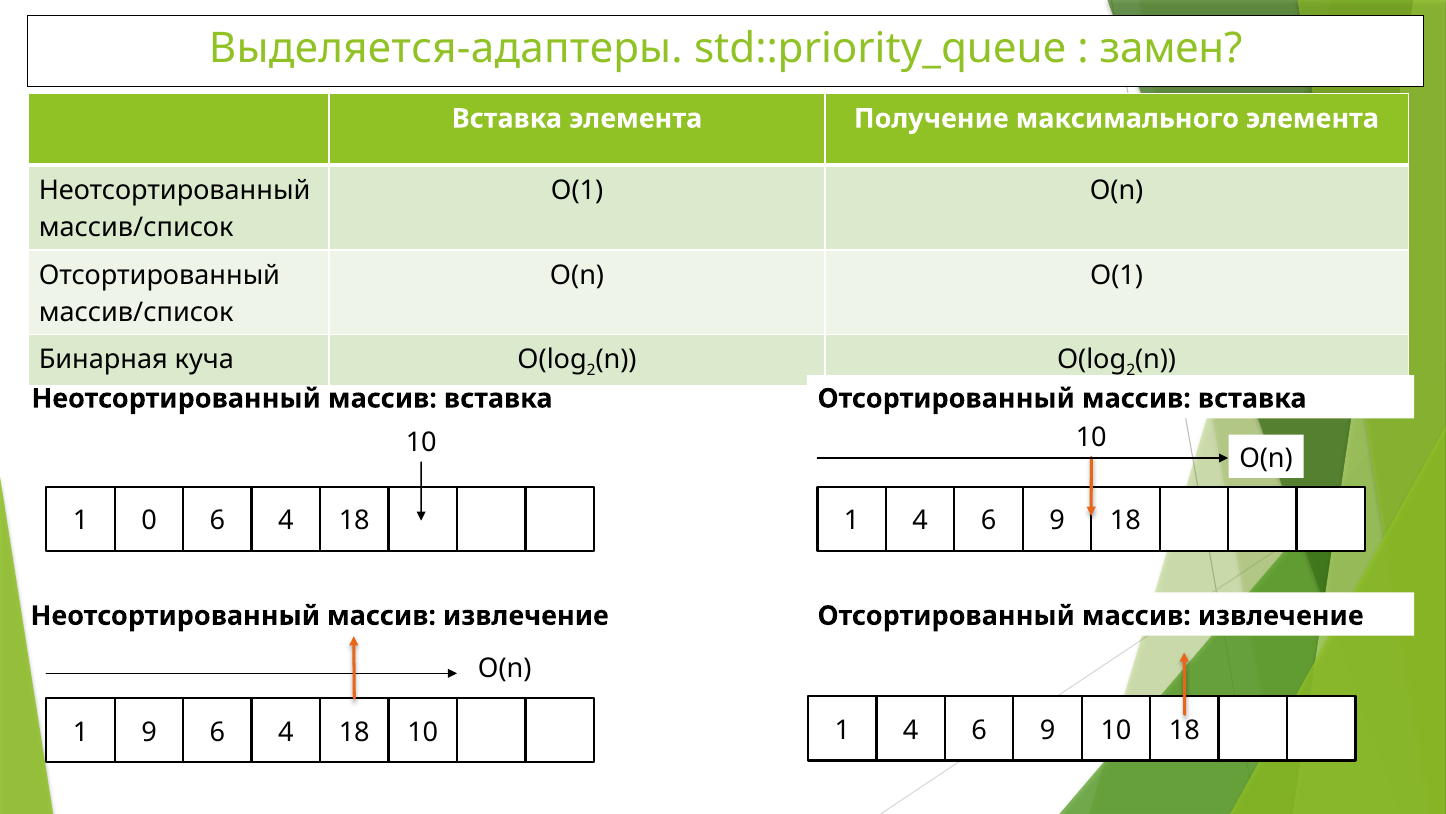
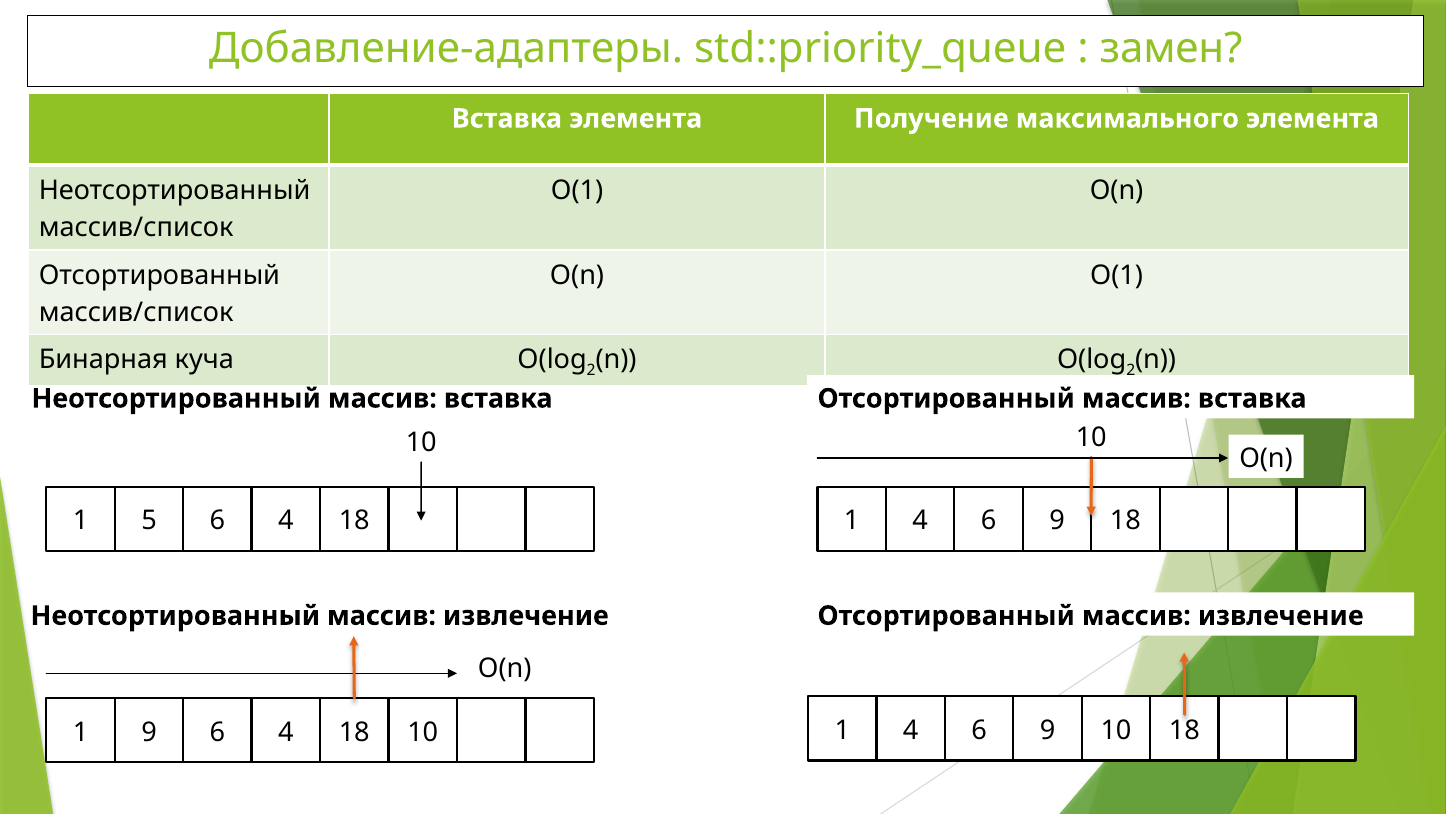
Выделяется-адаптеры: Выделяется-адаптеры -> Добавление-адаптеры
0: 0 -> 5
